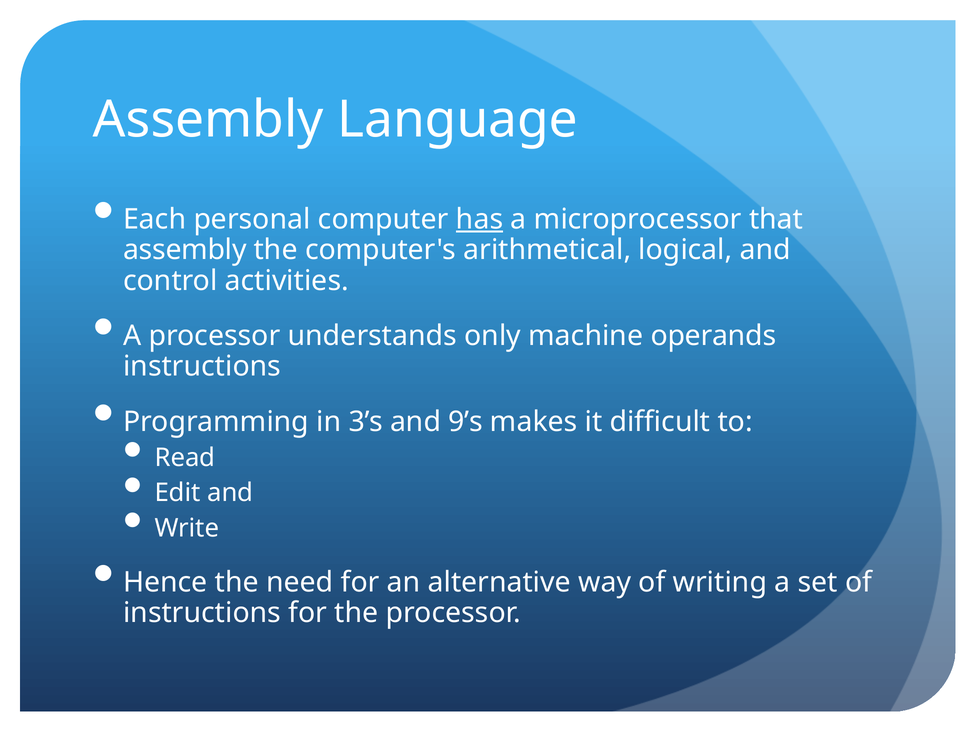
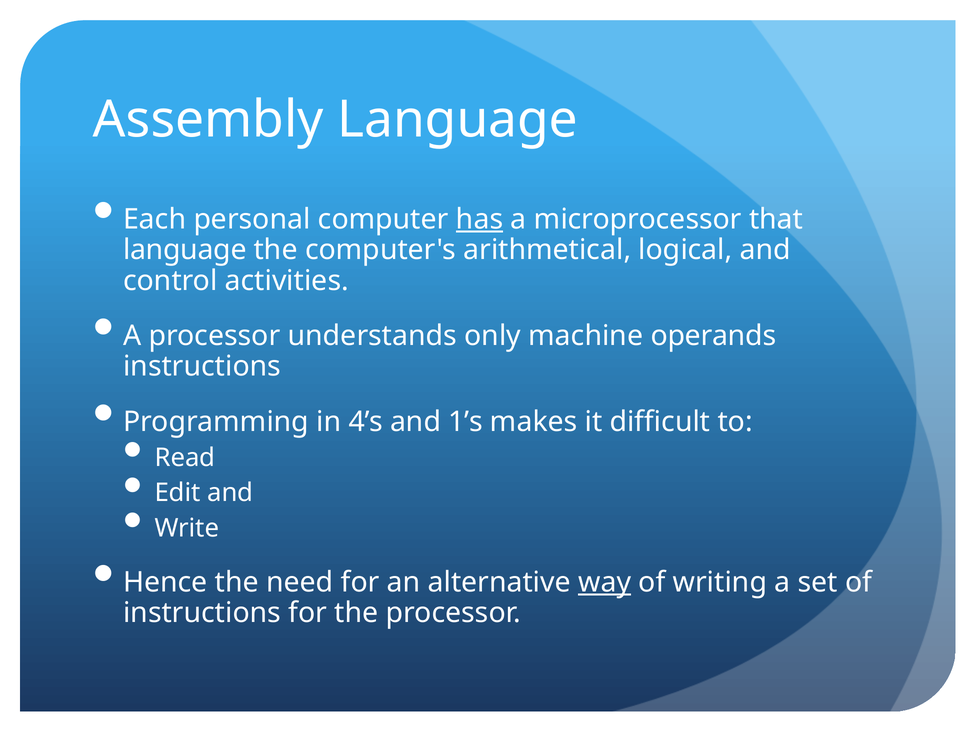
assembly at (185, 250): assembly -> language
3’s: 3’s -> 4’s
9’s: 9’s -> 1’s
way underline: none -> present
